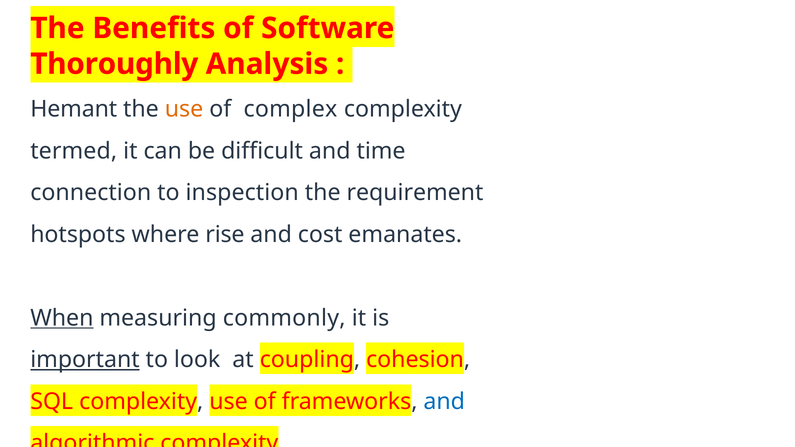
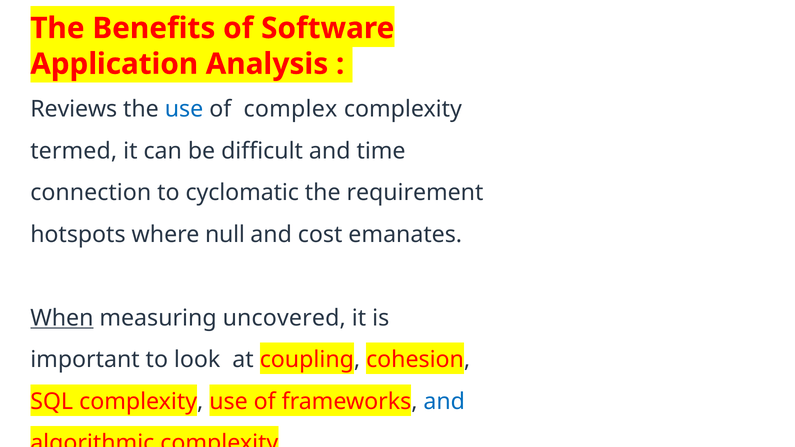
Thoroughly: Thoroughly -> Application
Hemant: Hemant -> Reviews
use at (184, 109) colour: orange -> blue
inspection: inspection -> cyclomatic
rise: rise -> null
commonly: commonly -> uncovered
important underline: present -> none
